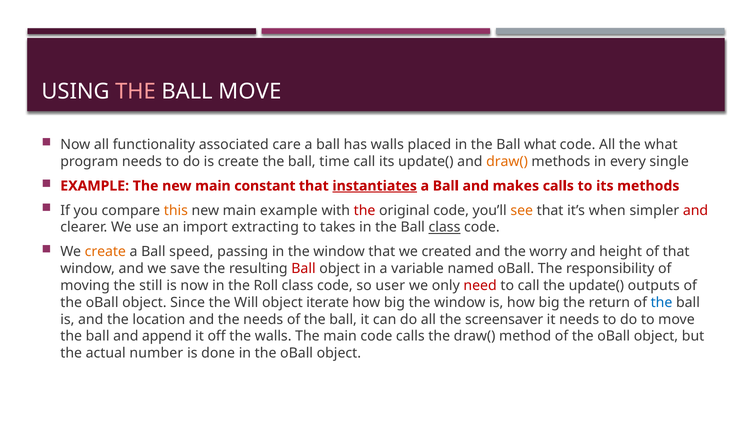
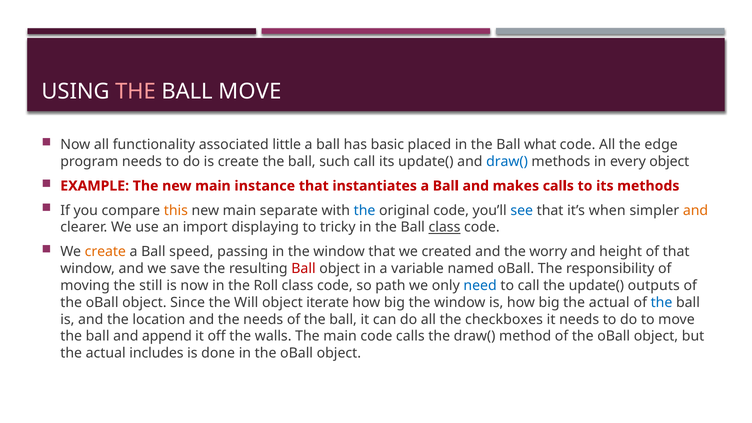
care: care -> little
has walls: walls -> basic
the what: what -> edge
time: time -> such
draw( at (507, 161) colour: orange -> blue
every single: single -> object
constant: constant -> instance
instantiates underline: present -> none
main example: example -> separate
the at (365, 210) colour: red -> blue
see colour: orange -> blue
and at (696, 210) colour: red -> orange
extracting: extracting -> displaying
takes: takes -> tricky
user: user -> path
need colour: red -> blue
big the return: return -> actual
screensaver: screensaver -> checkboxes
number: number -> includes
